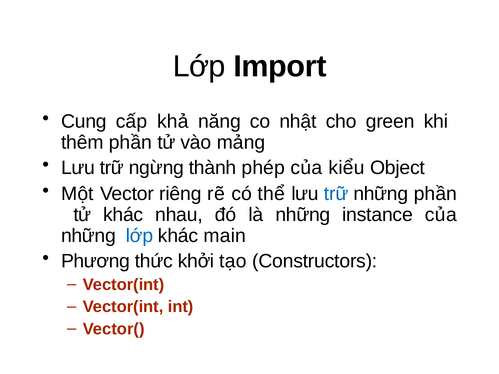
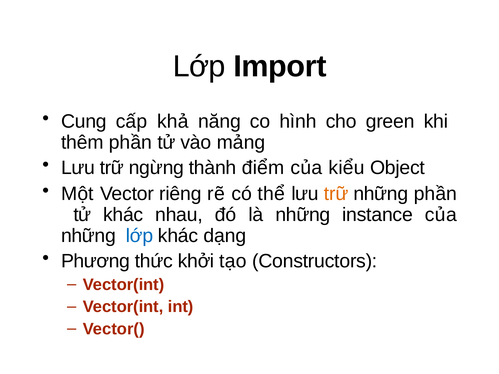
nhật: nhật -> hình
phép: phép -> điểm
trữ at (336, 194) colour: blue -> orange
main: main -> dạng
